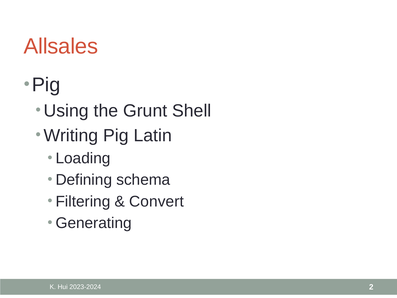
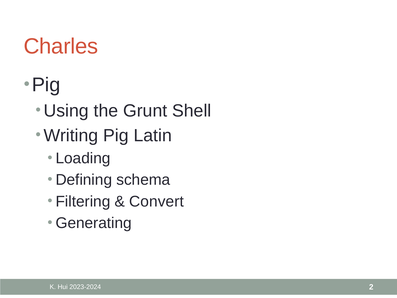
Allsales: Allsales -> Charles
